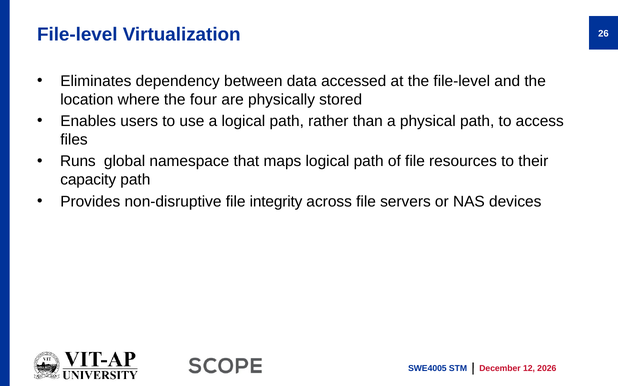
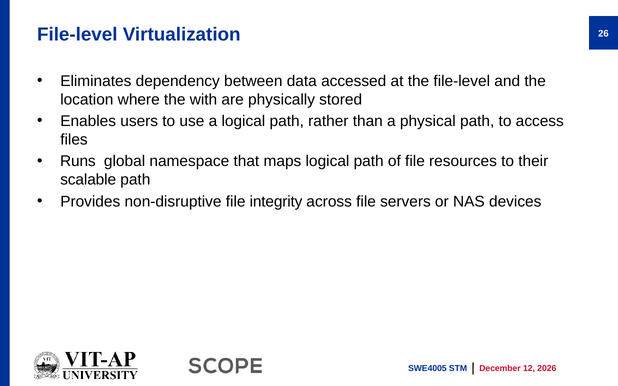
four: four -> with
capacity: capacity -> scalable
